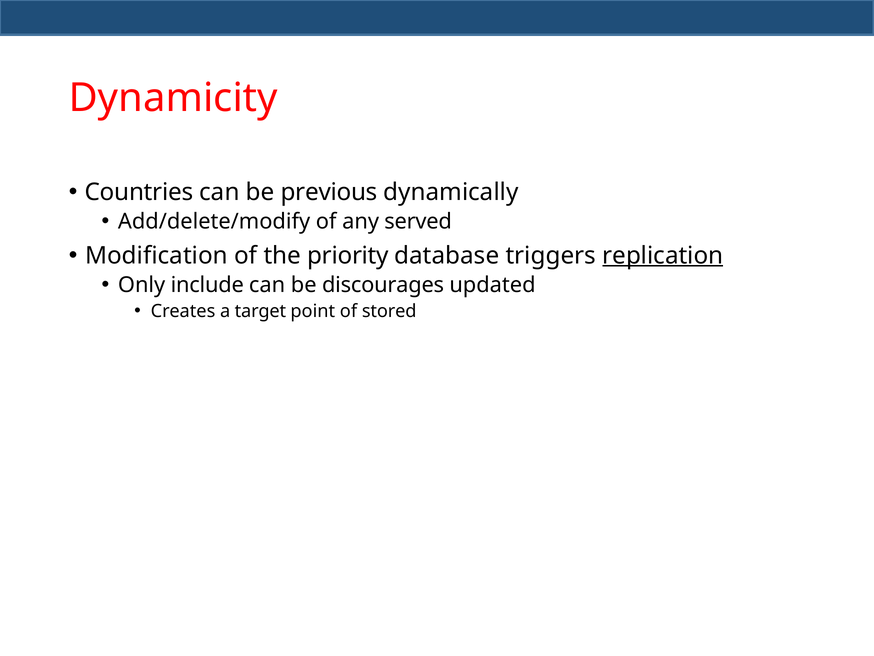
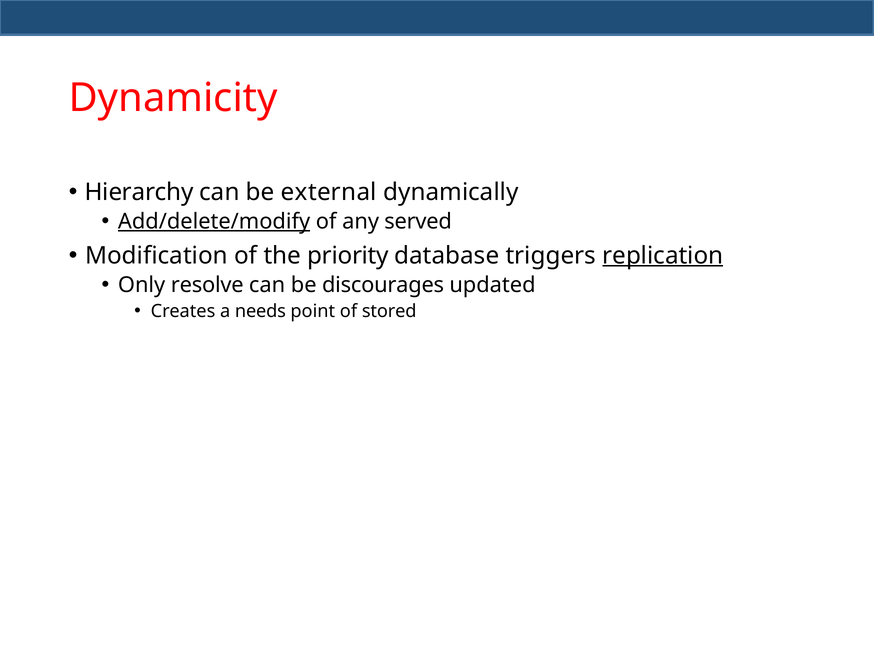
Countries: Countries -> Hierarchy
previous: previous -> external
Add/delete/modify underline: none -> present
include: include -> resolve
target: target -> needs
